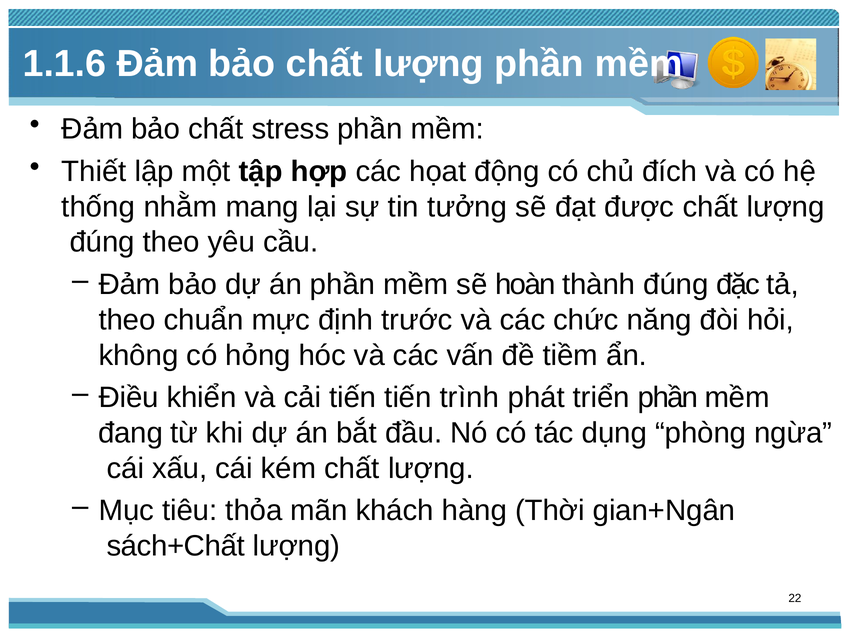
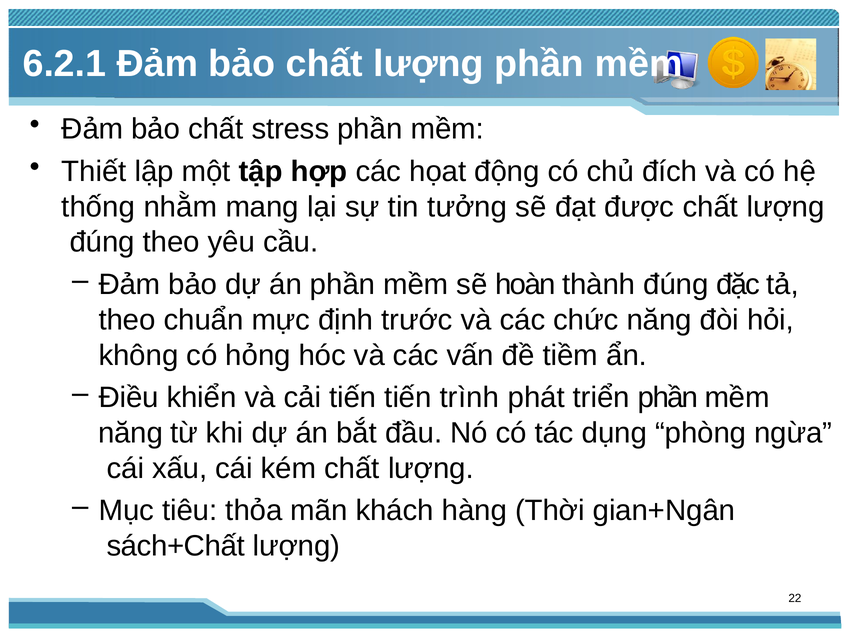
1.1.6: 1.1.6 -> 6.2.1
đang at (131, 433): đang -> năng
